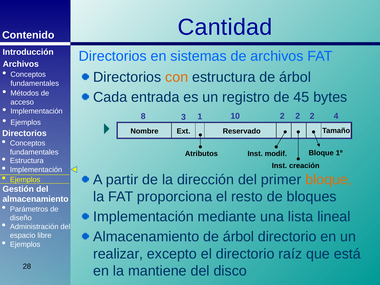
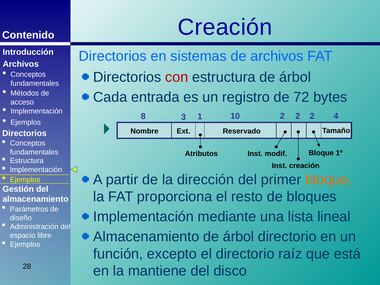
Cantidad at (225, 27): Cantidad -> Creación
con colour: orange -> red
45: 45 -> 72
realizar: realizar -> función
